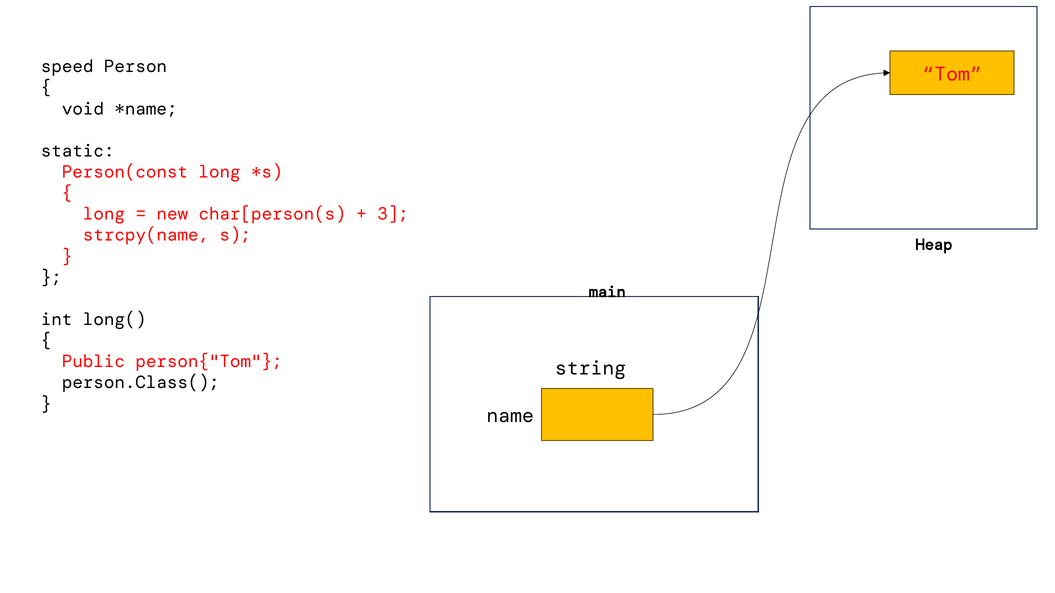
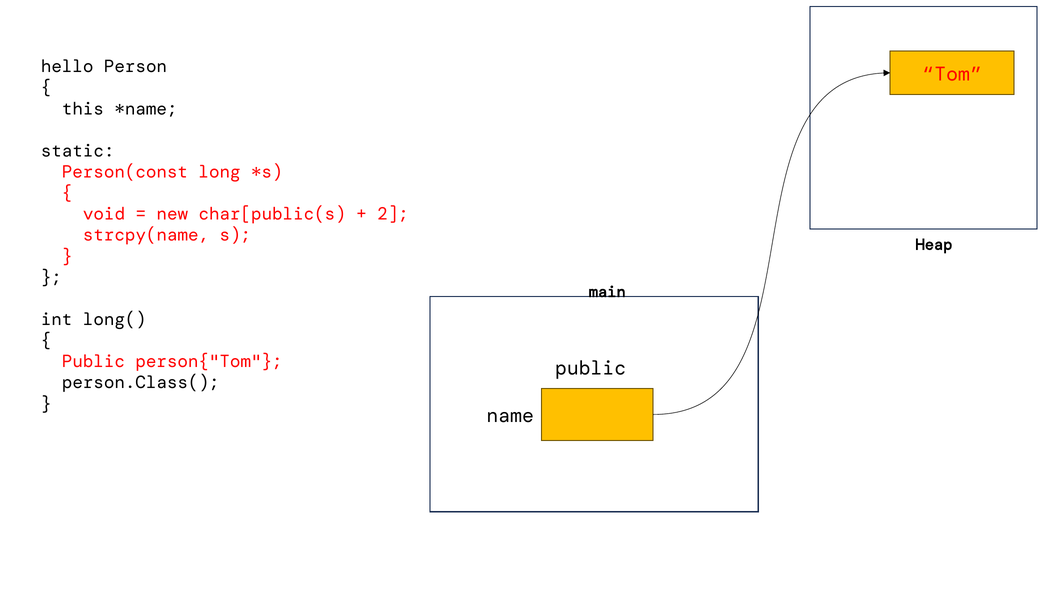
speed: speed -> hello
void: void -> this
long at (104, 214): long -> void
char[person(s: char[person(s -> char[public(s
3: 3 -> 2
string at (591, 369): string -> public
